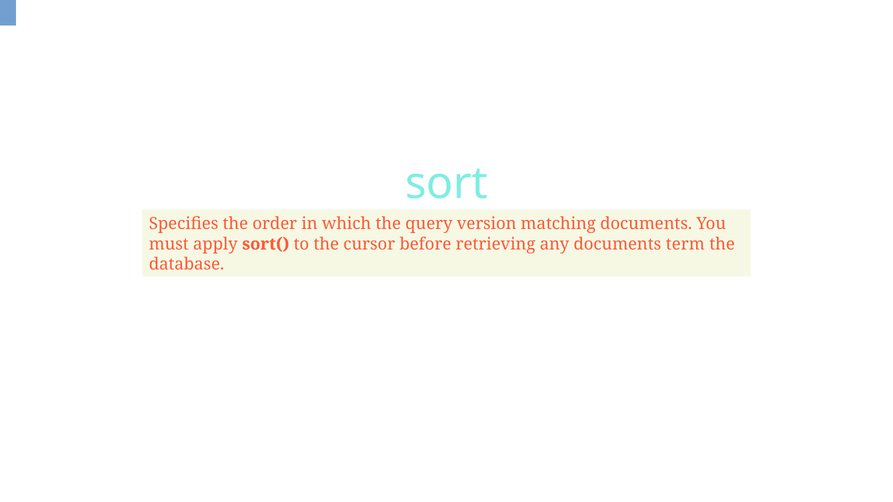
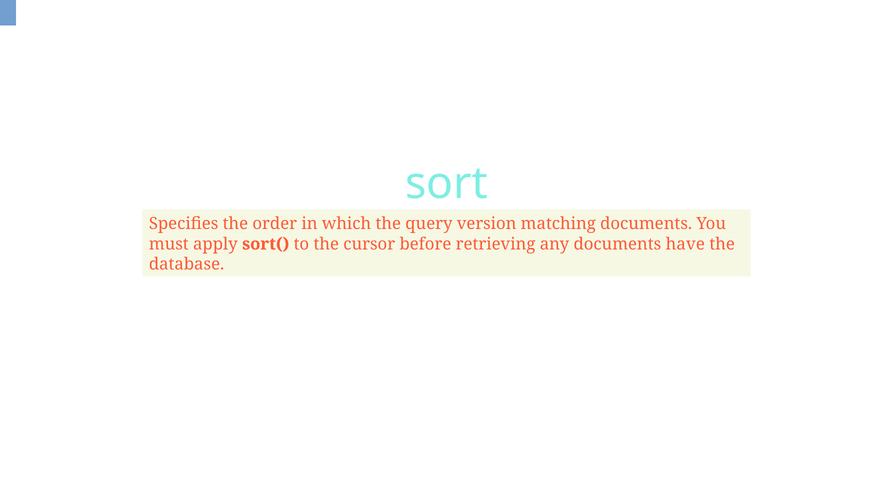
term: term -> have
